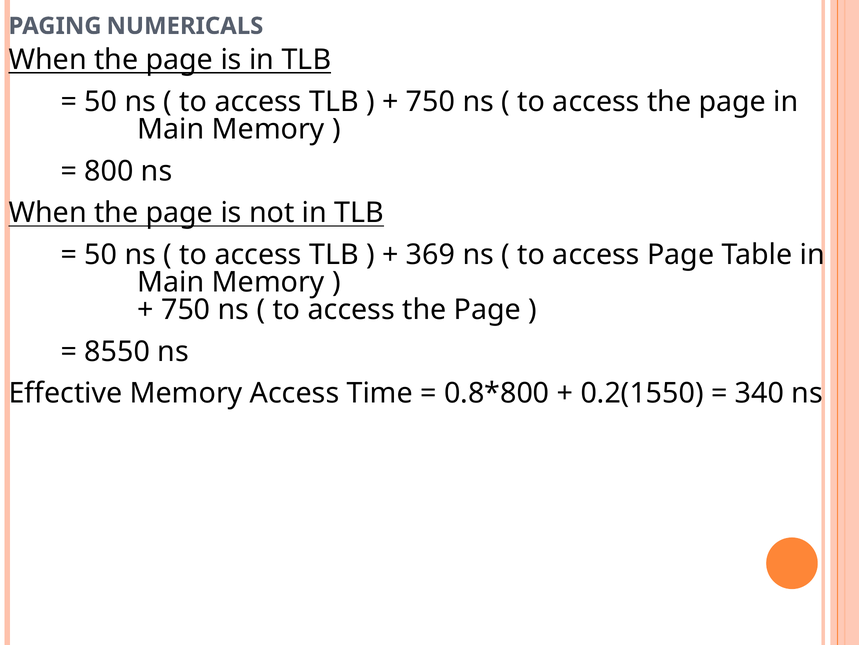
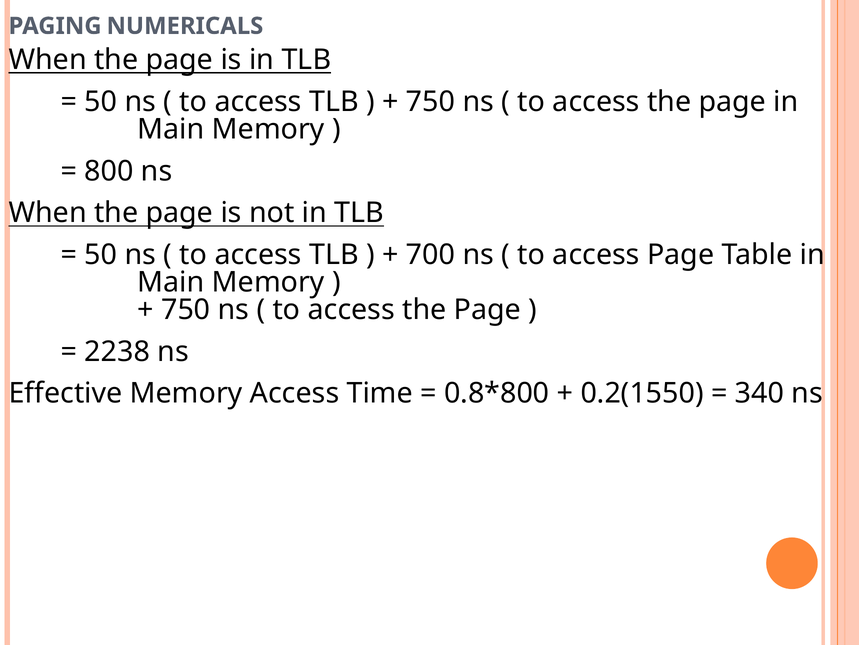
369: 369 -> 700
8550: 8550 -> 2238
